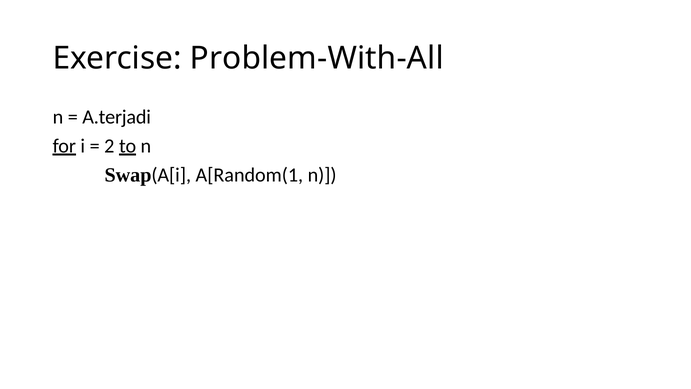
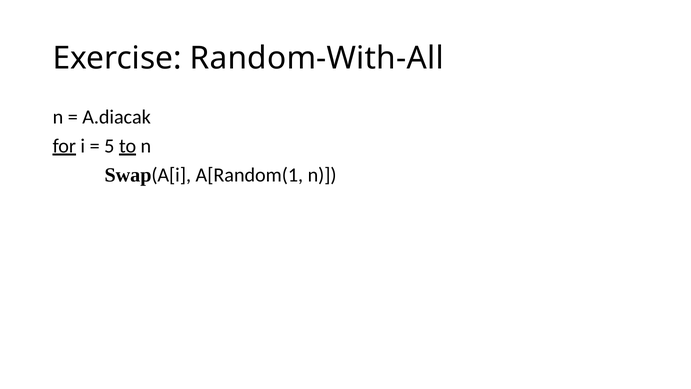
Problem-With-All: Problem-With-All -> Random-With-All
A.terjadi: A.terjadi -> A.diacak
2: 2 -> 5
